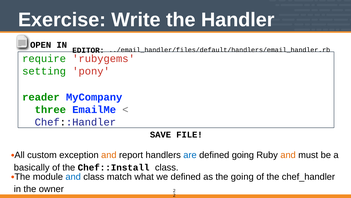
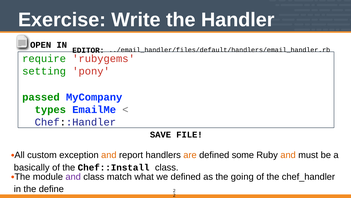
reader: reader -> passed
three: three -> types
are colour: blue -> orange
defined going: going -> some
and at (73, 176) colour: blue -> purple
owner: owner -> define
